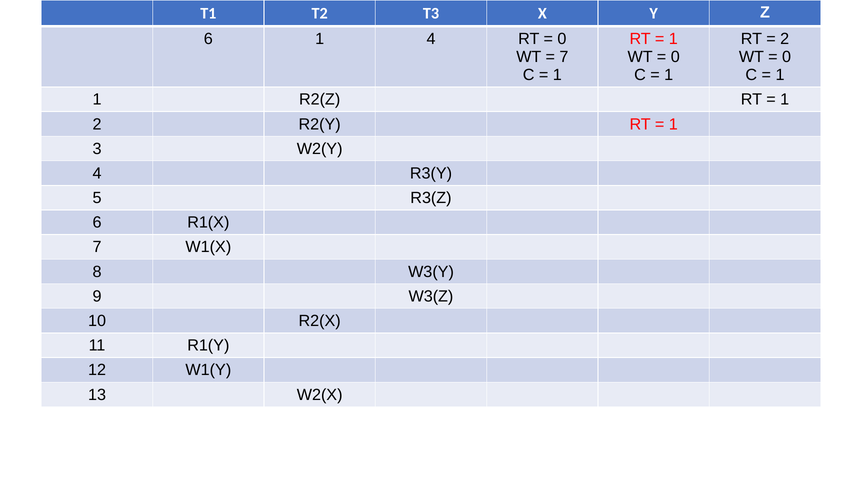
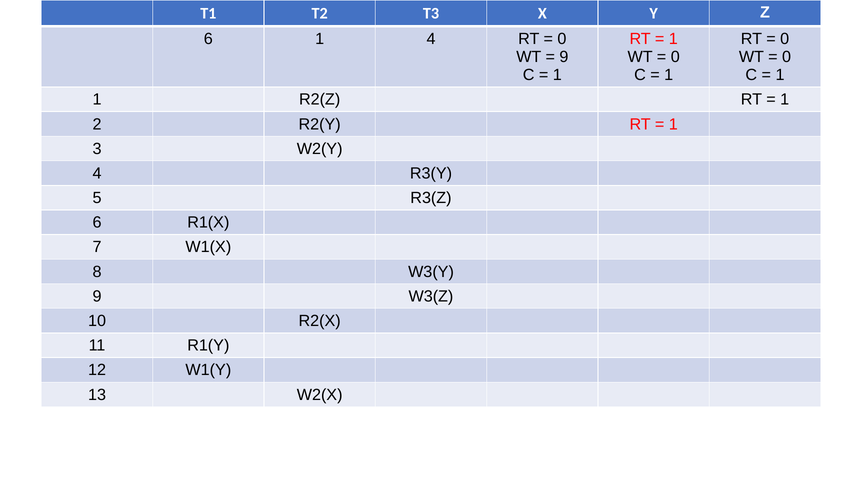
2 at (785, 39): 2 -> 0
7 at (564, 57): 7 -> 9
